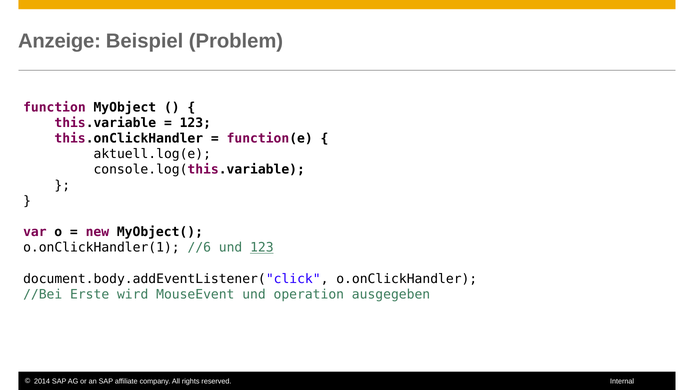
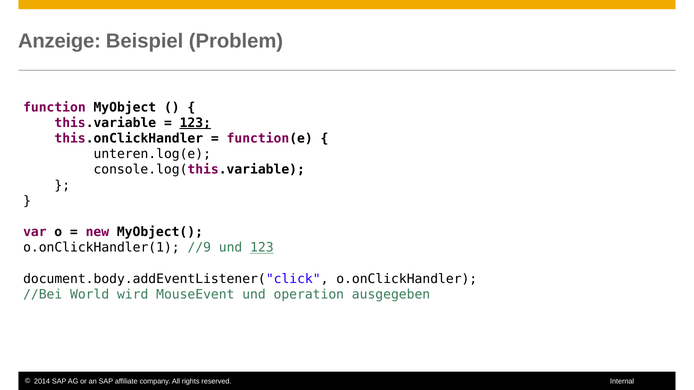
123 at (195, 123) underline: none -> present
aktuell.log(e: aktuell.log(e -> unteren.log(e
//6: //6 -> //9
Erste: Erste -> World
